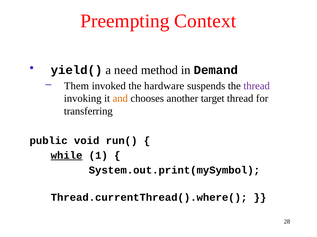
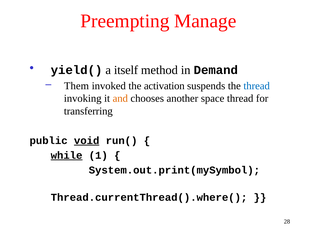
Context: Context -> Manage
need: need -> itself
hardware: hardware -> activation
thread at (257, 86) colour: purple -> blue
target: target -> space
void underline: none -> present
